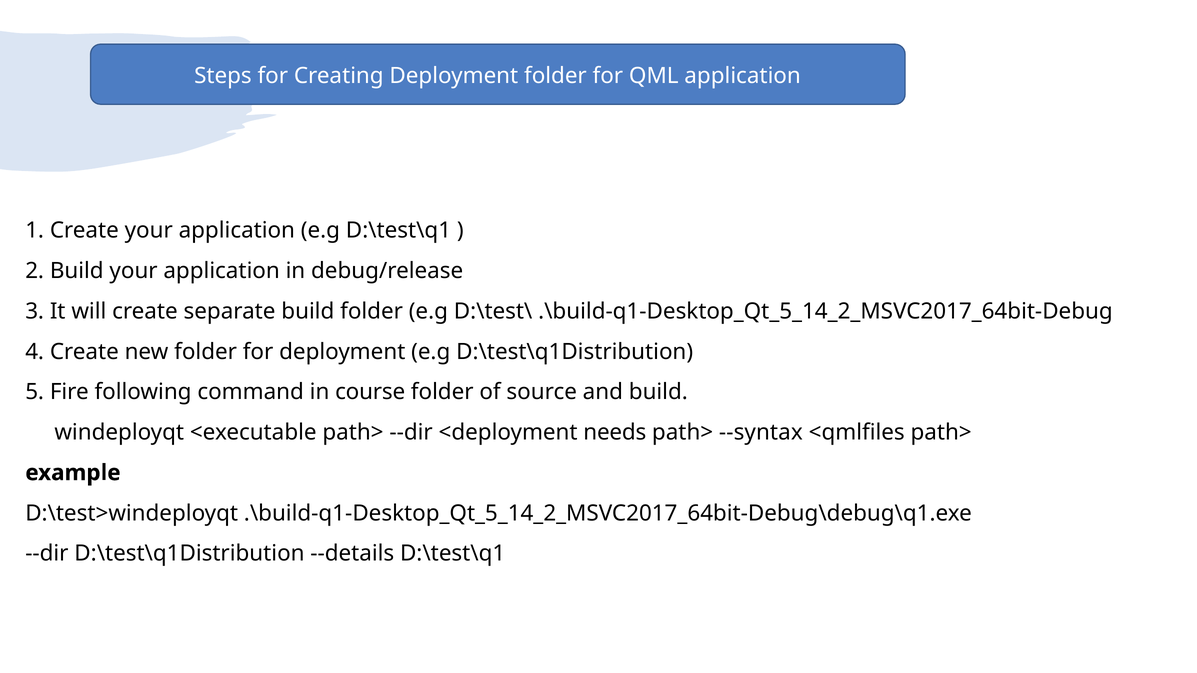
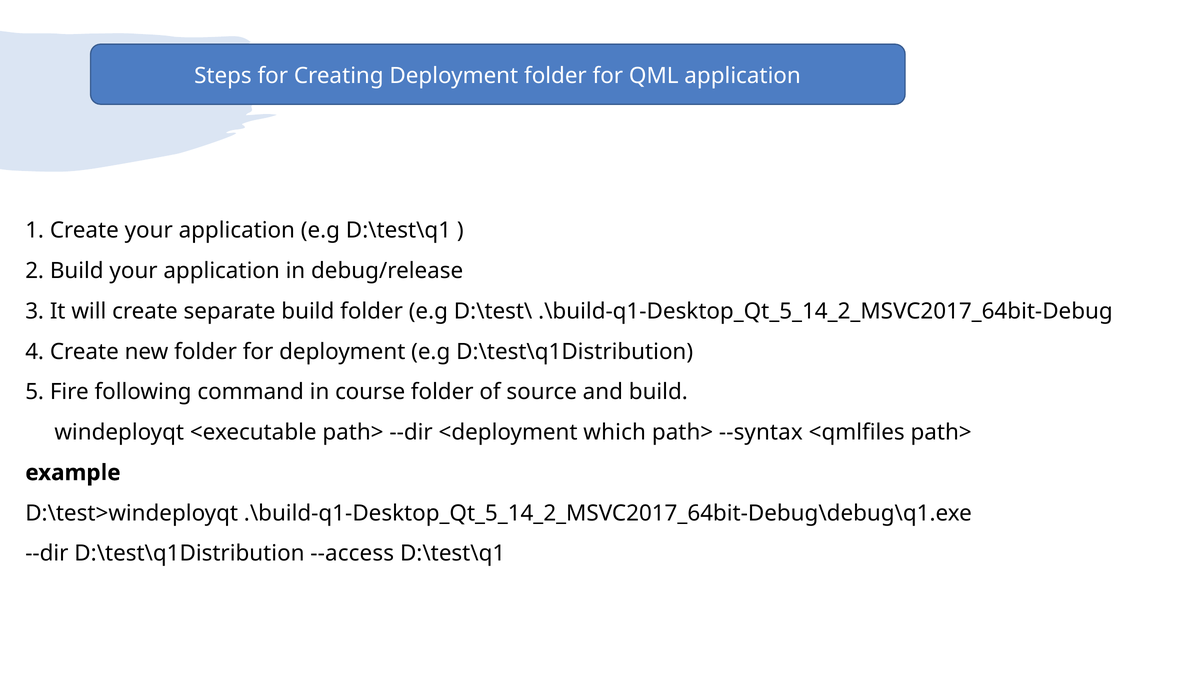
needs: needs -> which
--details: --details -> --access
